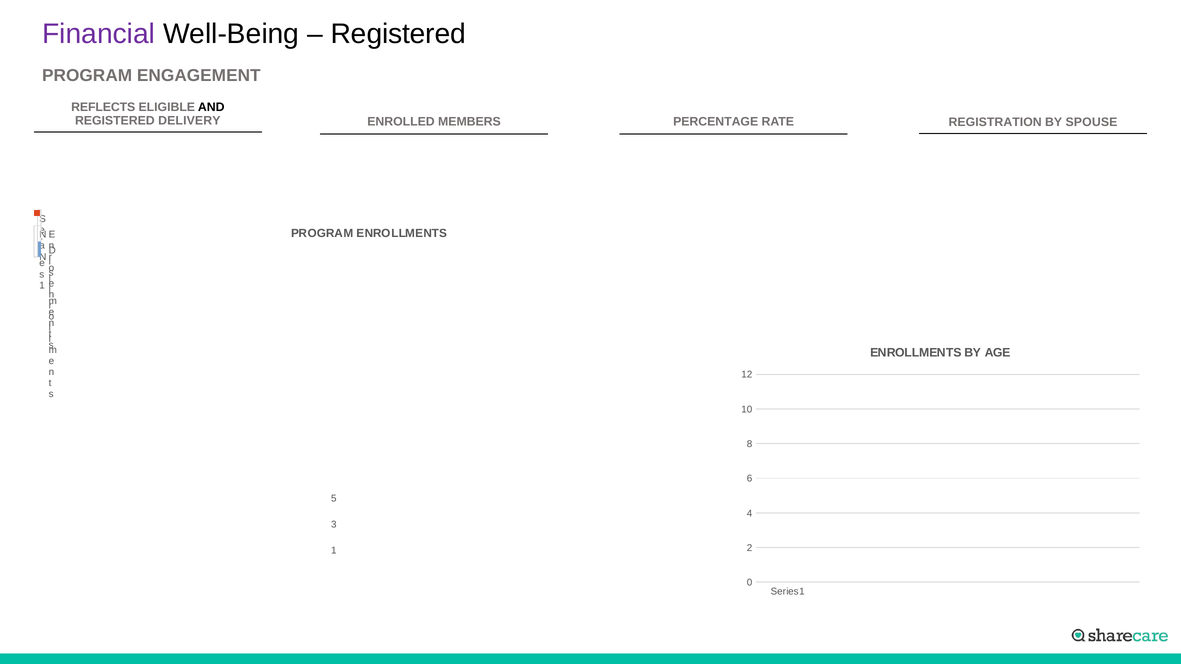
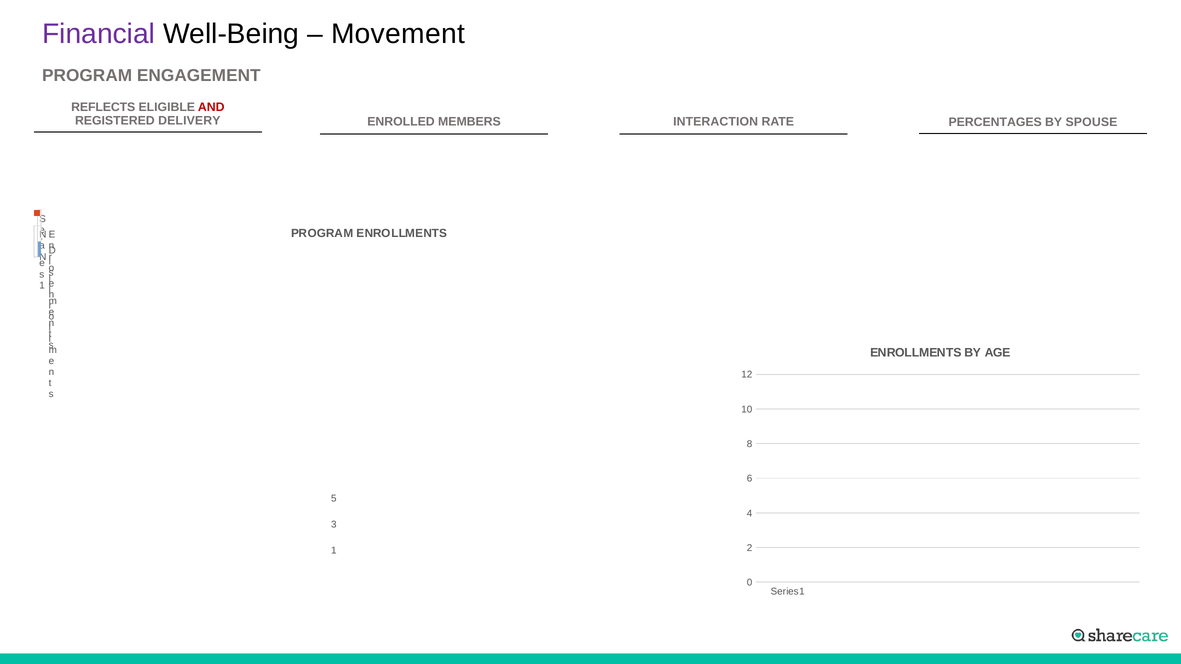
Registered at (398, 34): Registered -> Movement
AND colour: black -> red
PERCENTAGE: PERCENTAGE -> INTERACTION
REGISTRATION: REGISTRATION -> PERCENTAGES
